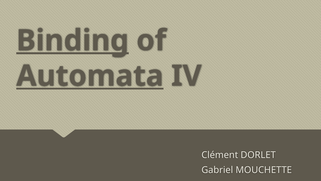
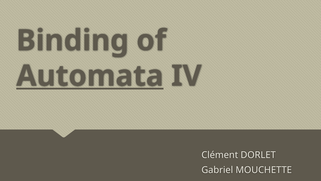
Binding underline: present -> none
